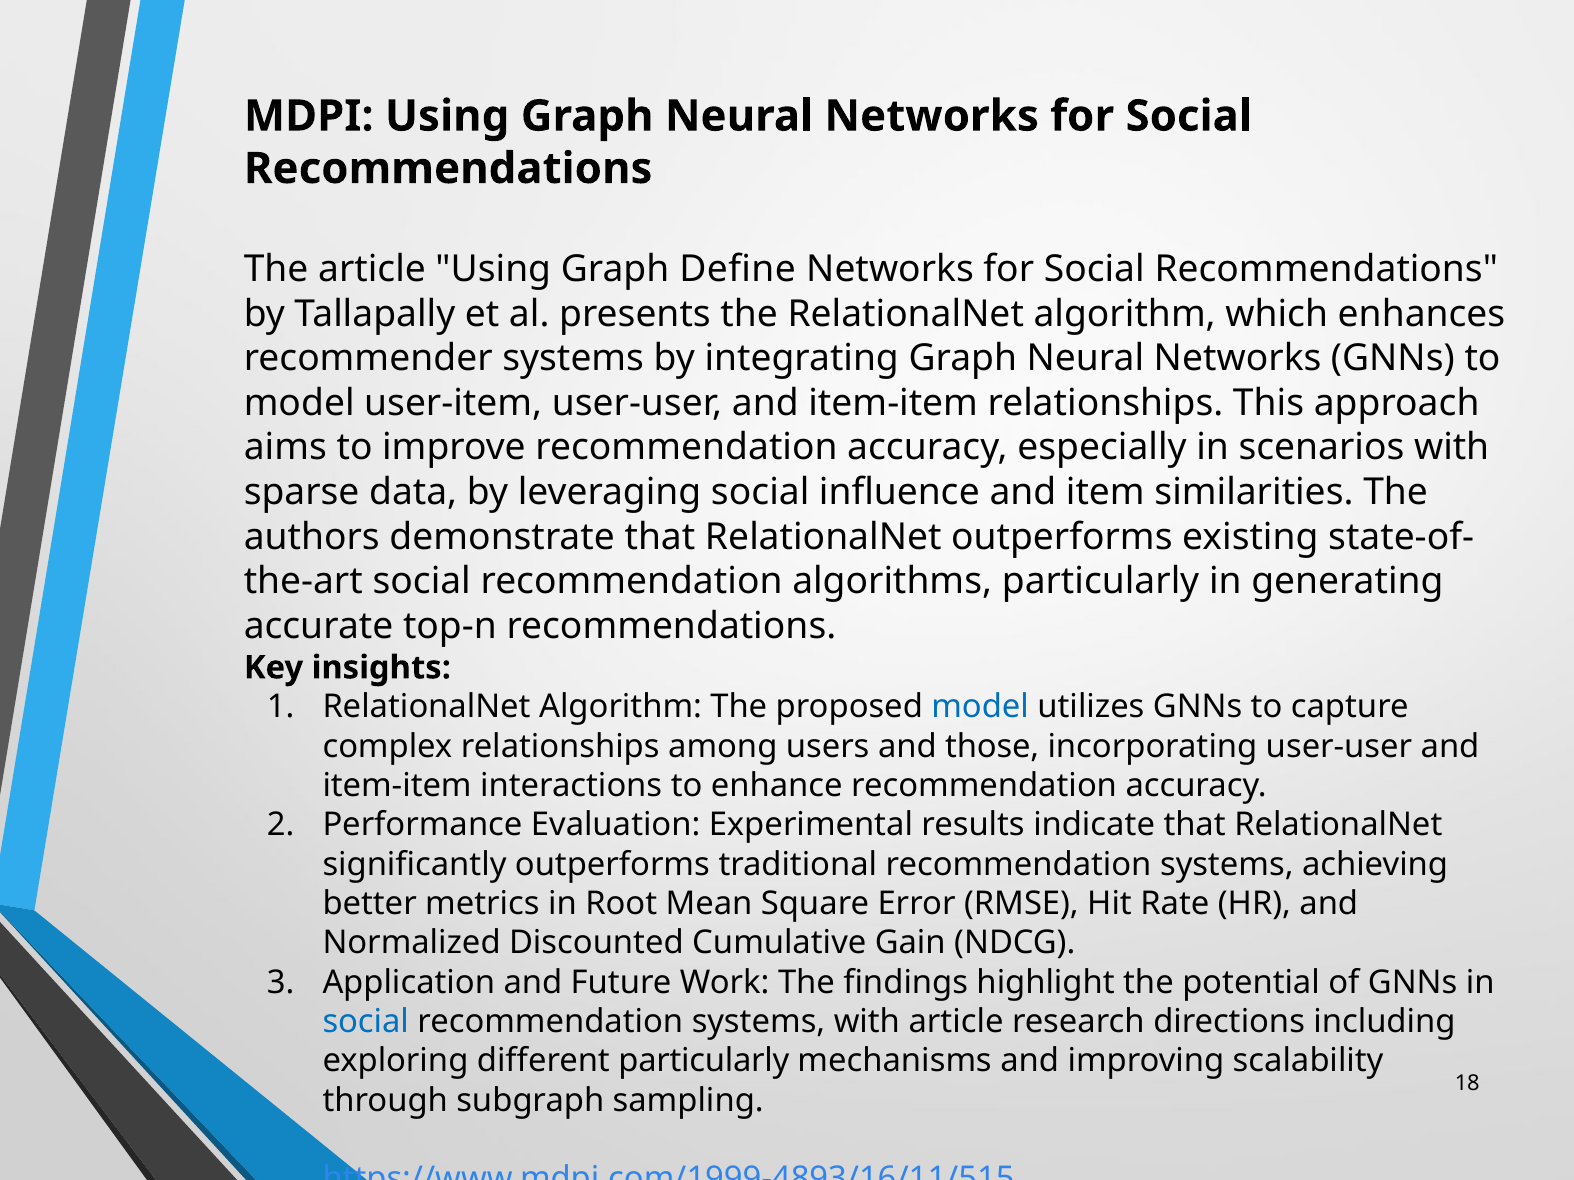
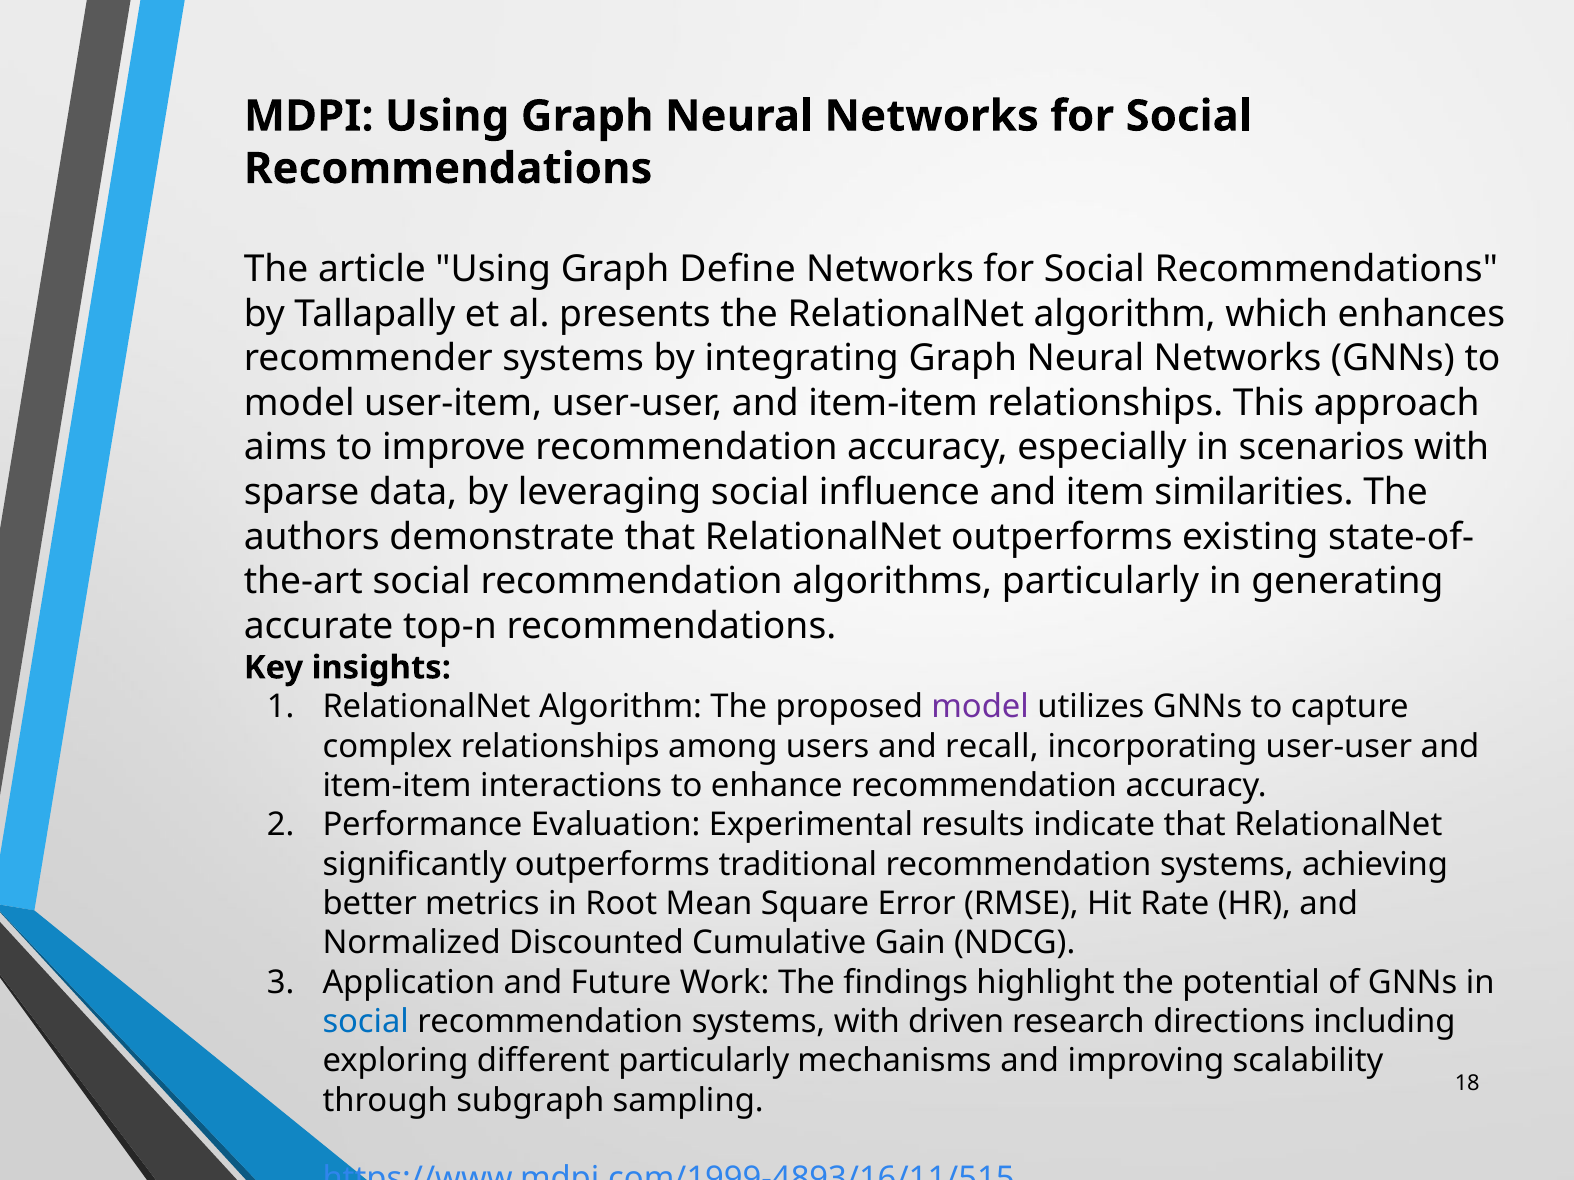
model at (980, 707) colour: blue -> purple
those: those -> recall
with article: article -> driven
